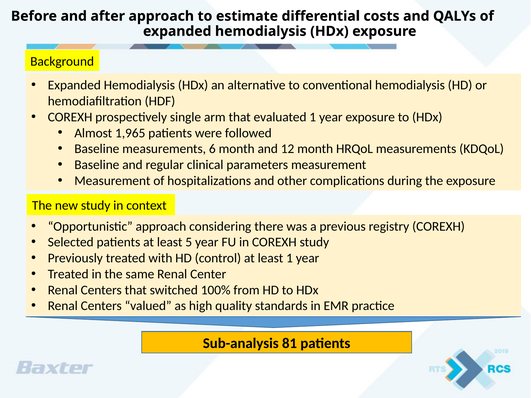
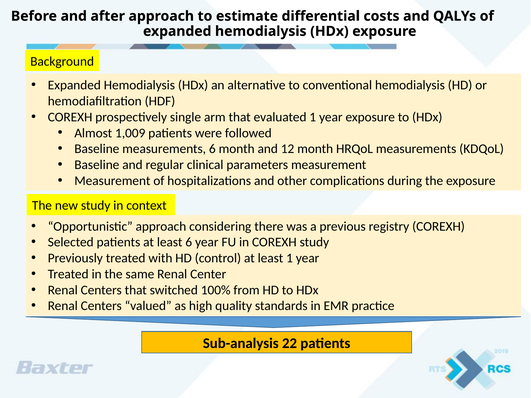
1,965: 1,965 -> 1,009
least 5: 5 -> 6
81: 81 -> 22
